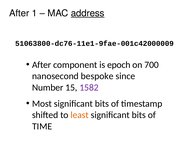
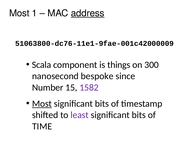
After at (19, 13): After -> Most
After at (42, 65): After -> Scala
epoch: epoch -> things
700: 700 -> 300
Most at (42, 103) underline: none -> present
least colour: orange -> purple
